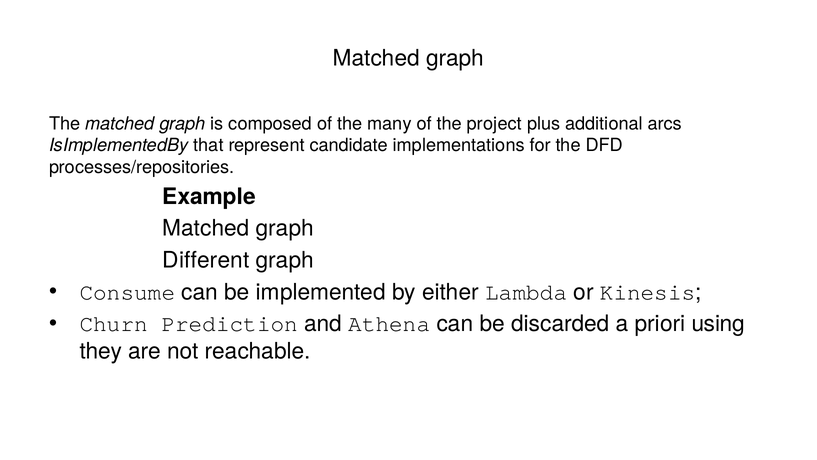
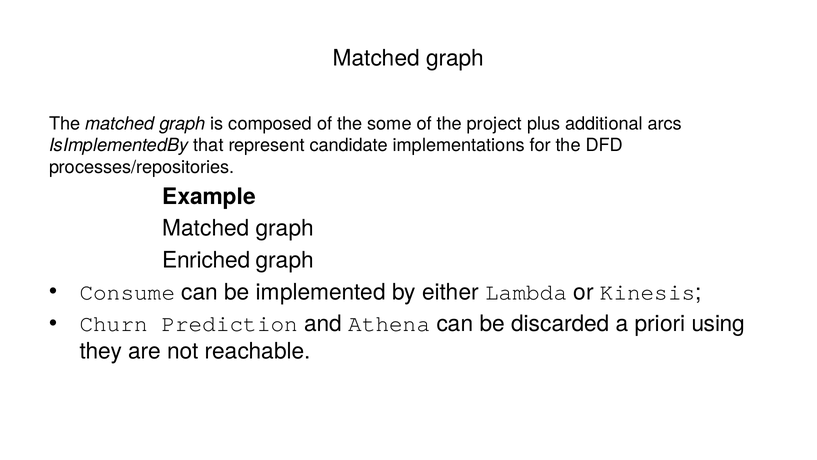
many: many -> some
Different: Different -> Enriched
